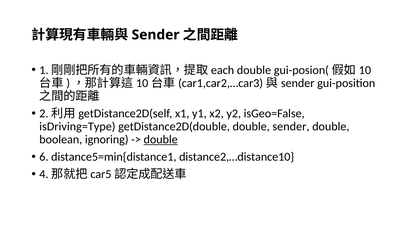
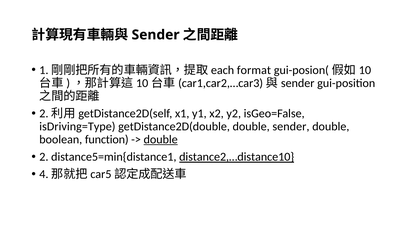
double at (254, 70): double -> format
ignoring: ignoring -> function
6: 6 -> 2
distance2,…distance10 underline: none -> present
